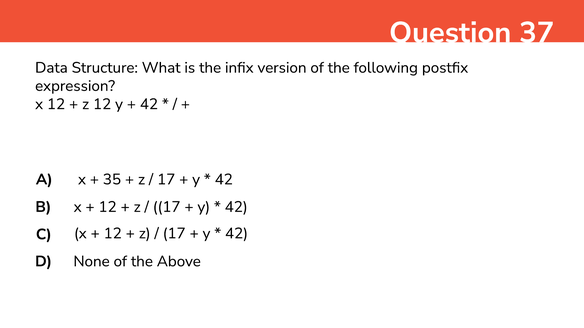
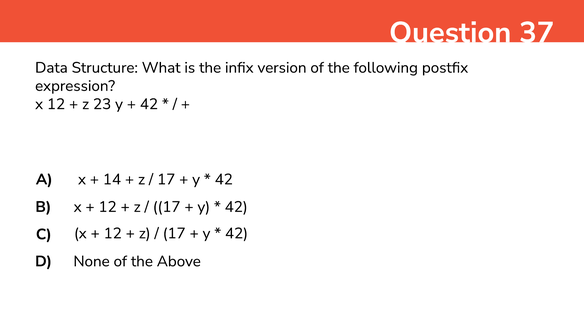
z 12: 12 -> 23
35: 35 -> 14
